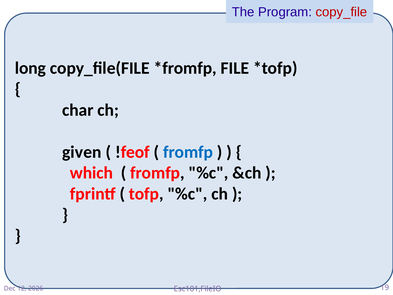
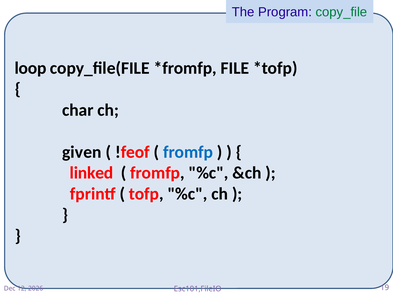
copy_file colour: red -> green
long: long -> loop
which: which -> linked
